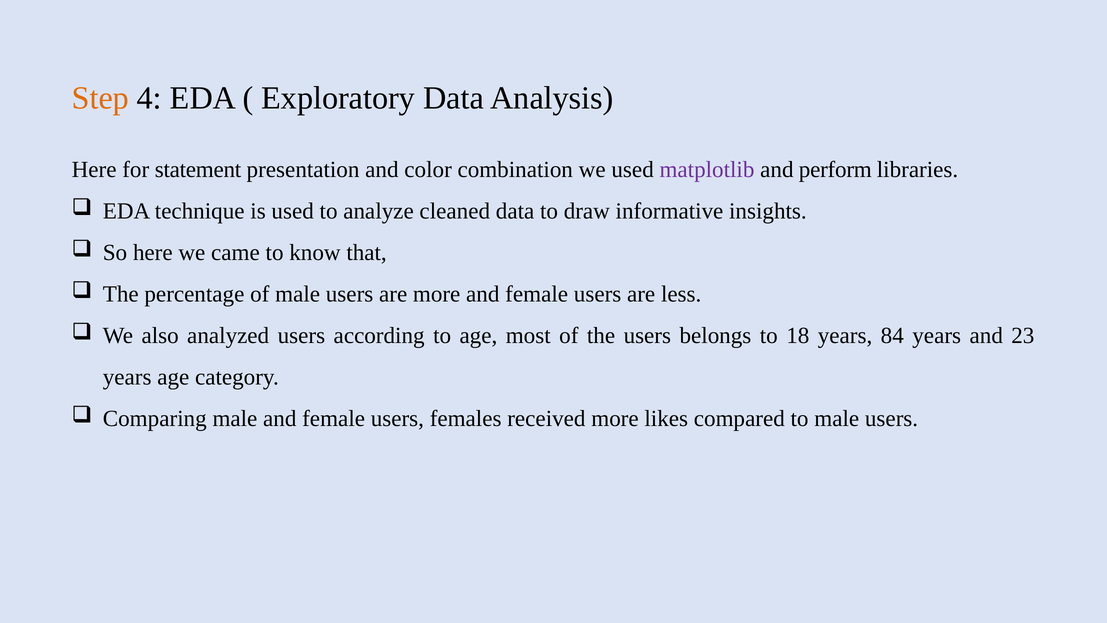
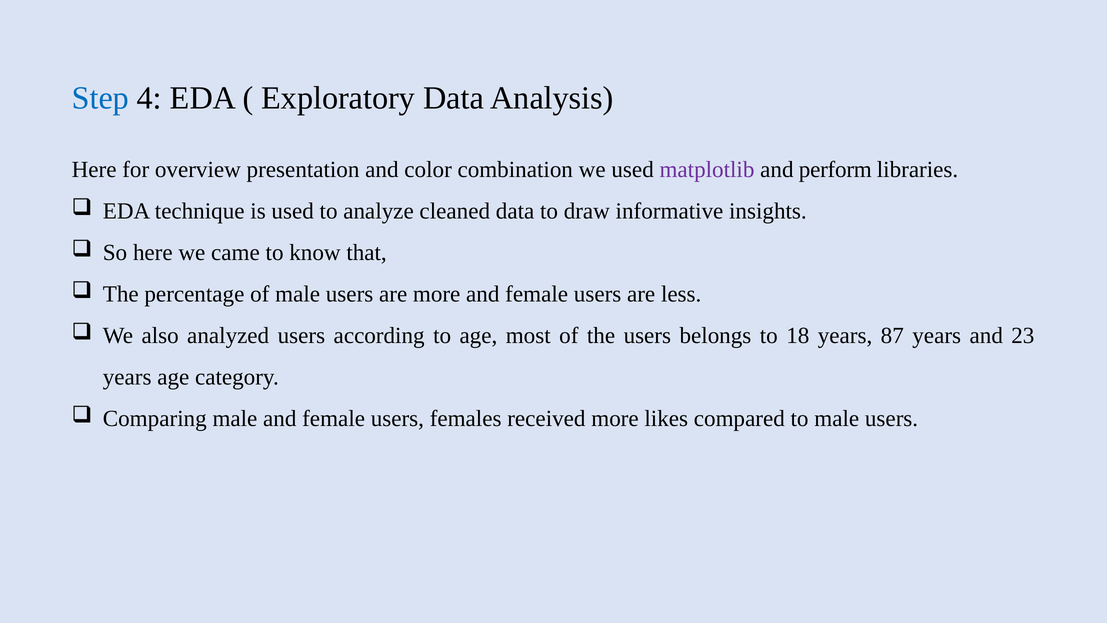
Step colour: orange -> blue
statement: statement -> overview
84: 84 -> 87
